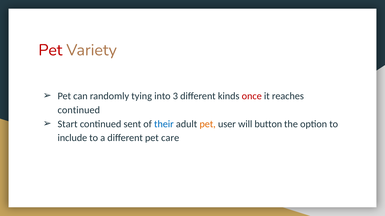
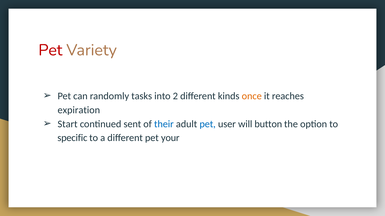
tying: tying -> tasks
3: 3 -> 2
once colour: red -> orange
continued at (79, 110): continued -> expiration
pet at (208, 124) colour: orange -> blue
include: include -> specific
care: care -> your
